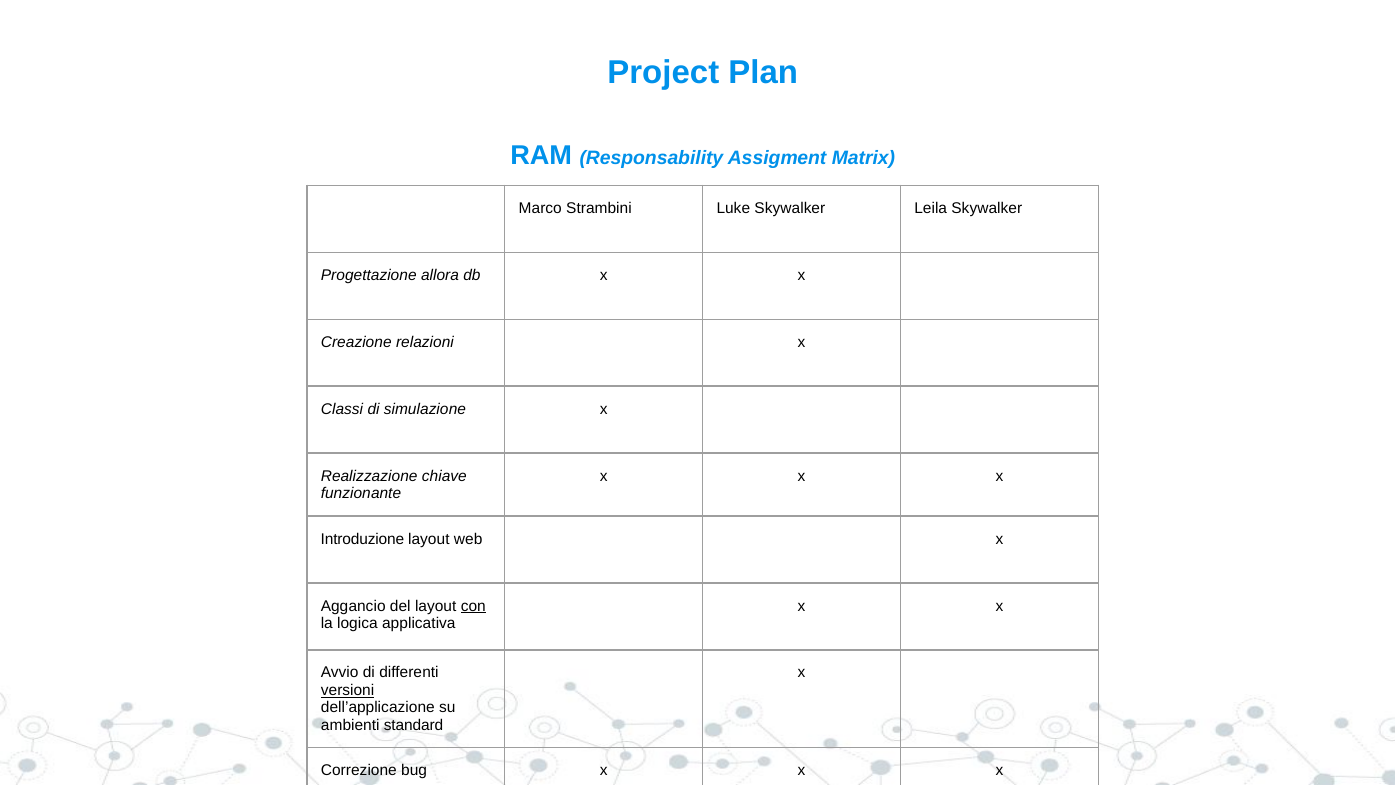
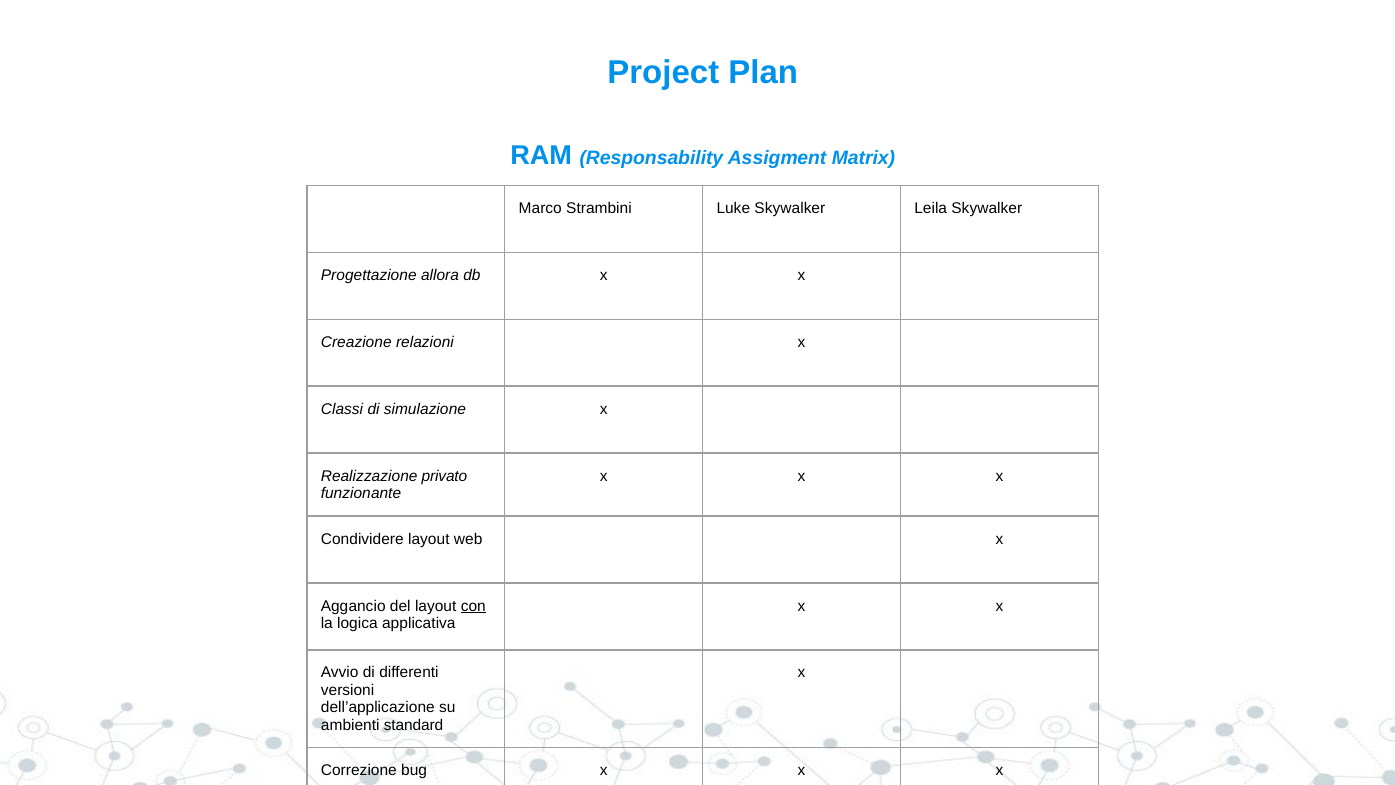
chiave: chiave -> privato
Introduzione: Introduzione -> Condividere
versioni underline: present -> none
